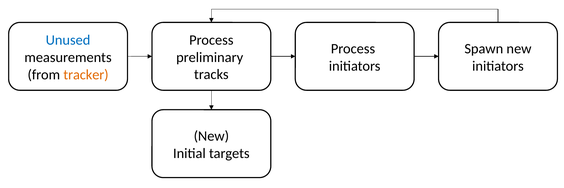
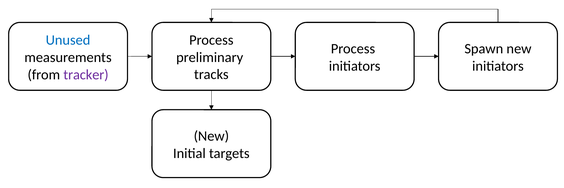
tracker colour: orange -> purple
